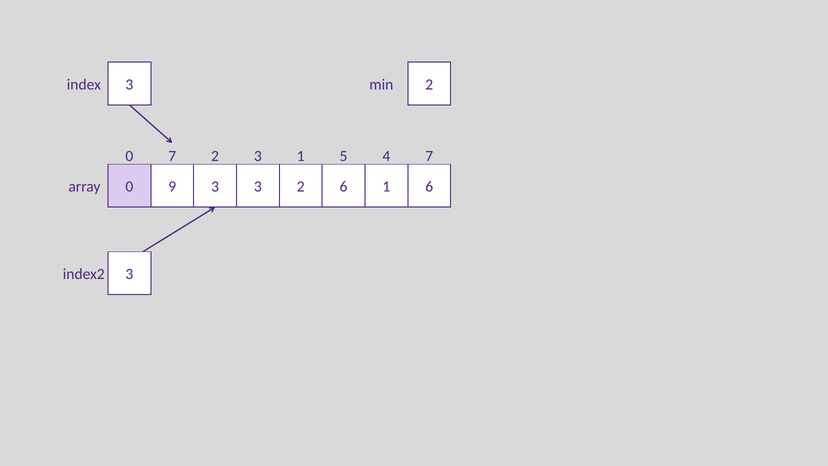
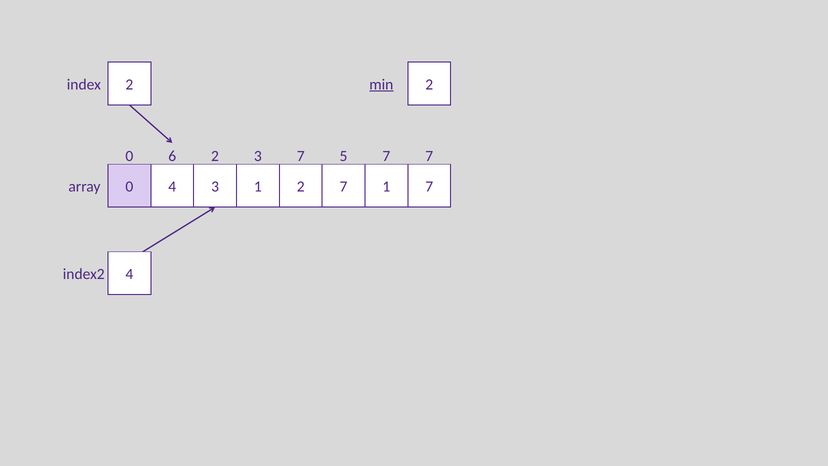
index 3: 3 -> 2
min underline: none -> present
0 7: 7 -> 6
3 1: 1 -> 7
5 4: 4 -> 7
0 9: 9 -> 4
3 3: 3 -> 1
2 6: 6 -> 7
1 6: 6 -> 7
index2 3: 3 -> 4
